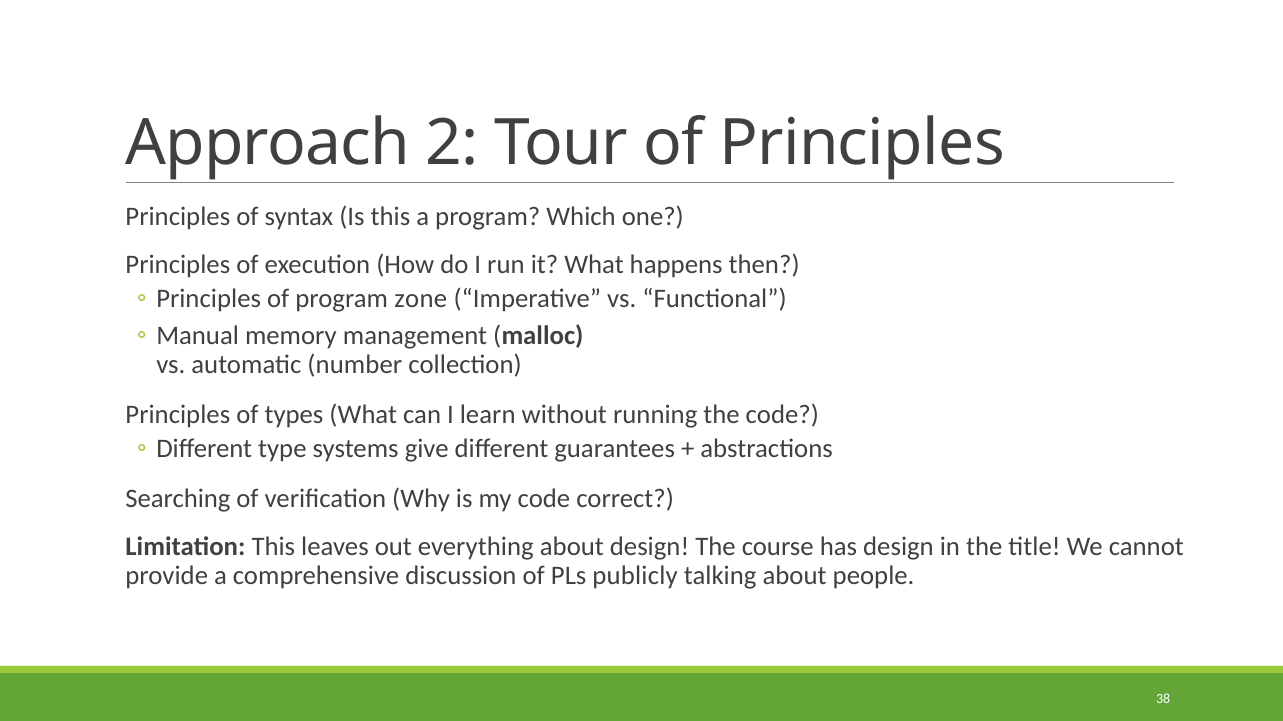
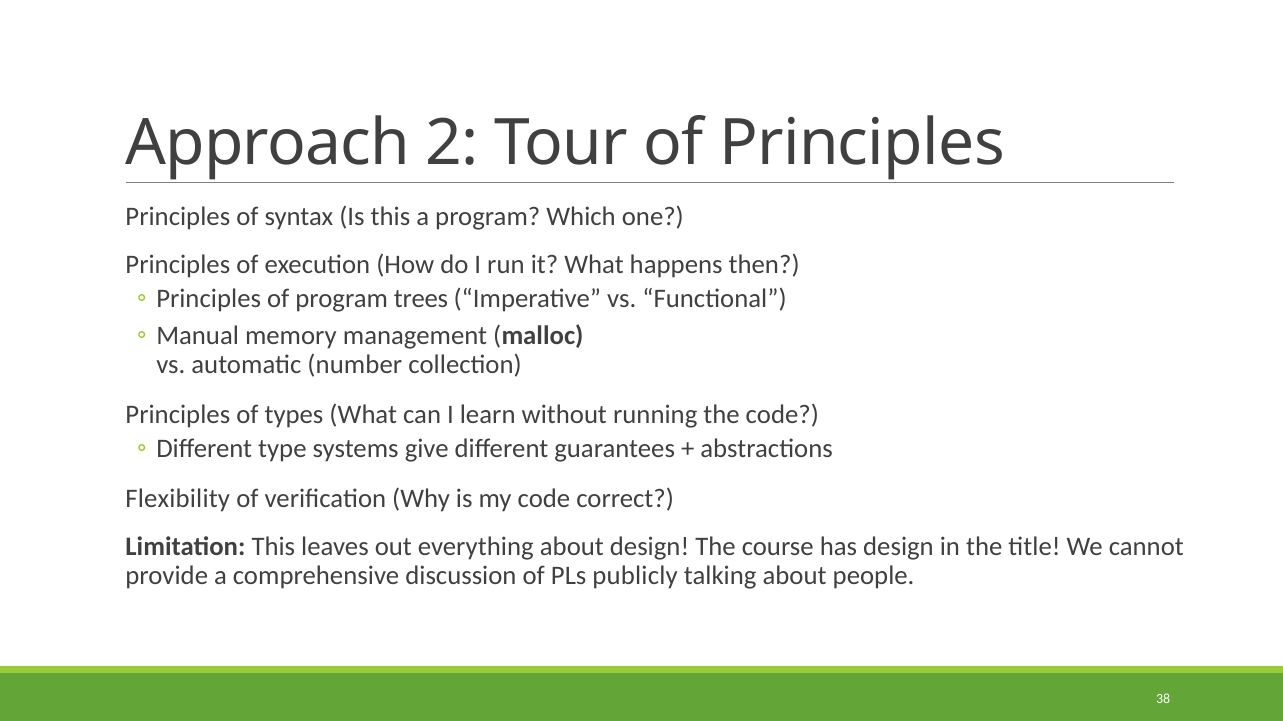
zone: zone -> trees
Searching: Searching -> Flexibility
